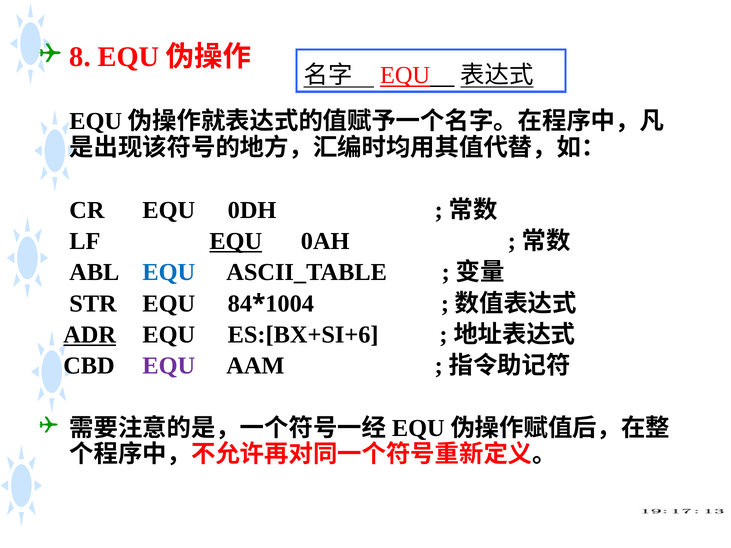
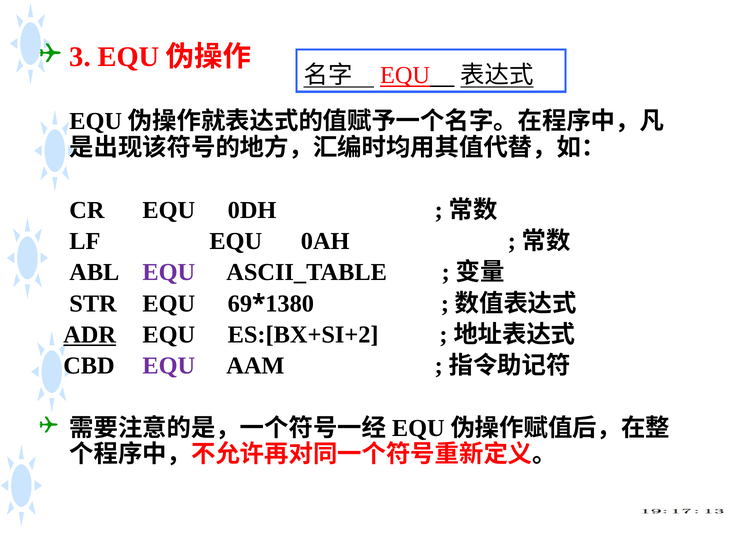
8: 8 -> 3
EQU at (236, 241) underline: present -> none
EQU at (169, 272) colour: blue -> purple
84: 84 -> 69
1004: 1004 -> 1380
ES:[BX+SI+6: ES:[BX+SI+6 -> ES:[BX+SI+2
